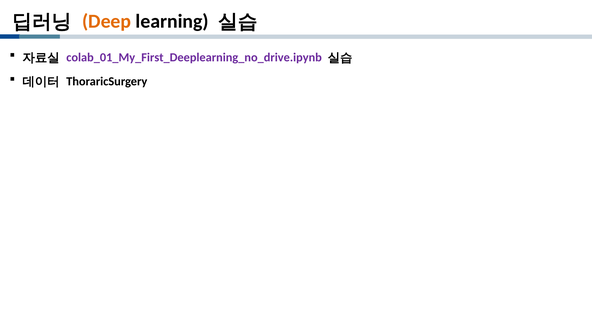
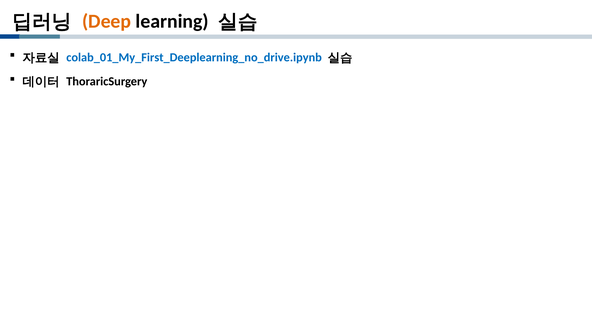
colab_01_My_First_Deeplearning_no_drive.ipynb colour: purple -> blue
